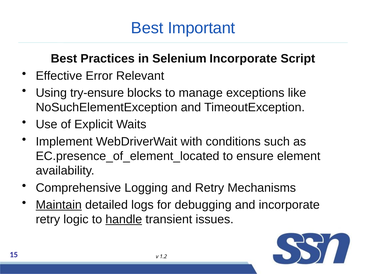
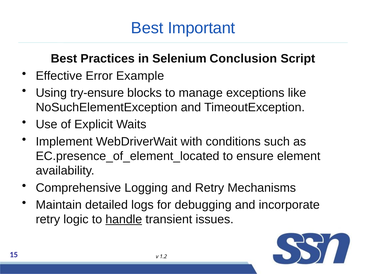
Selenium Incorporate: Incorporate -> Conclusion
Relevant: Relevant -> Example
Maintain underline: present -> none
